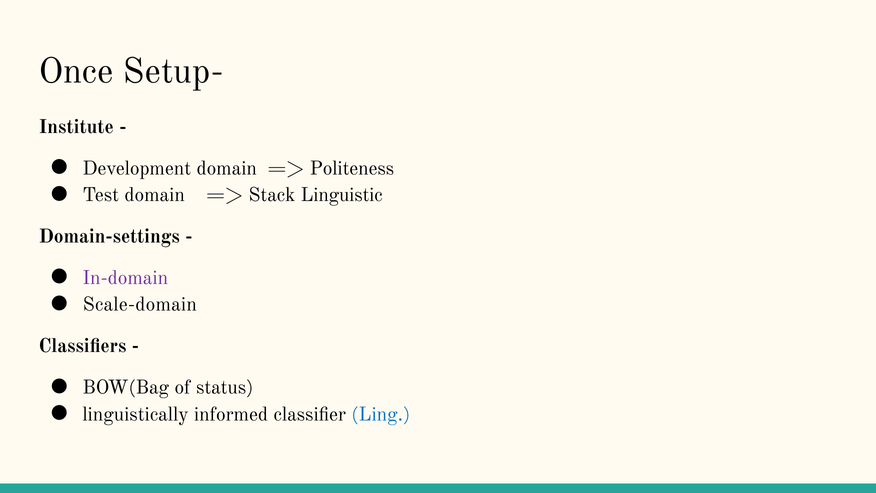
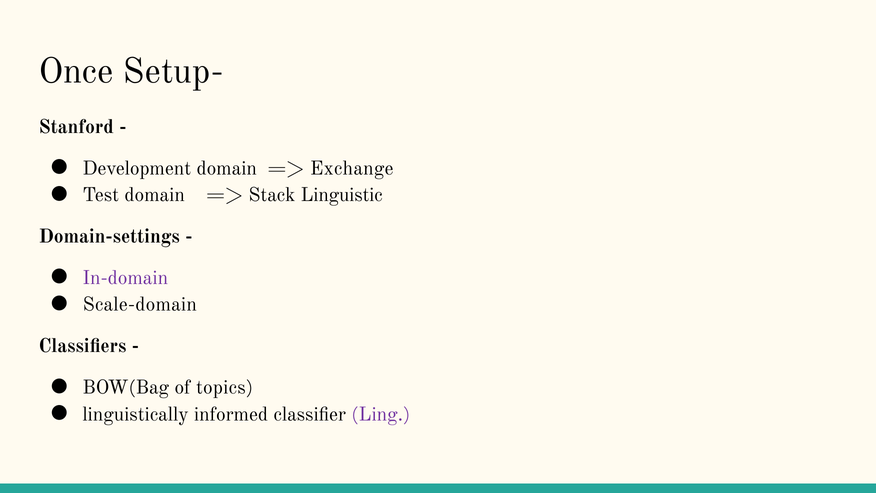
Institute: Institute -> Stanford
Politeness: Politeness -> Exchange
status: status -> topics
Ling colour: blue -> purple
